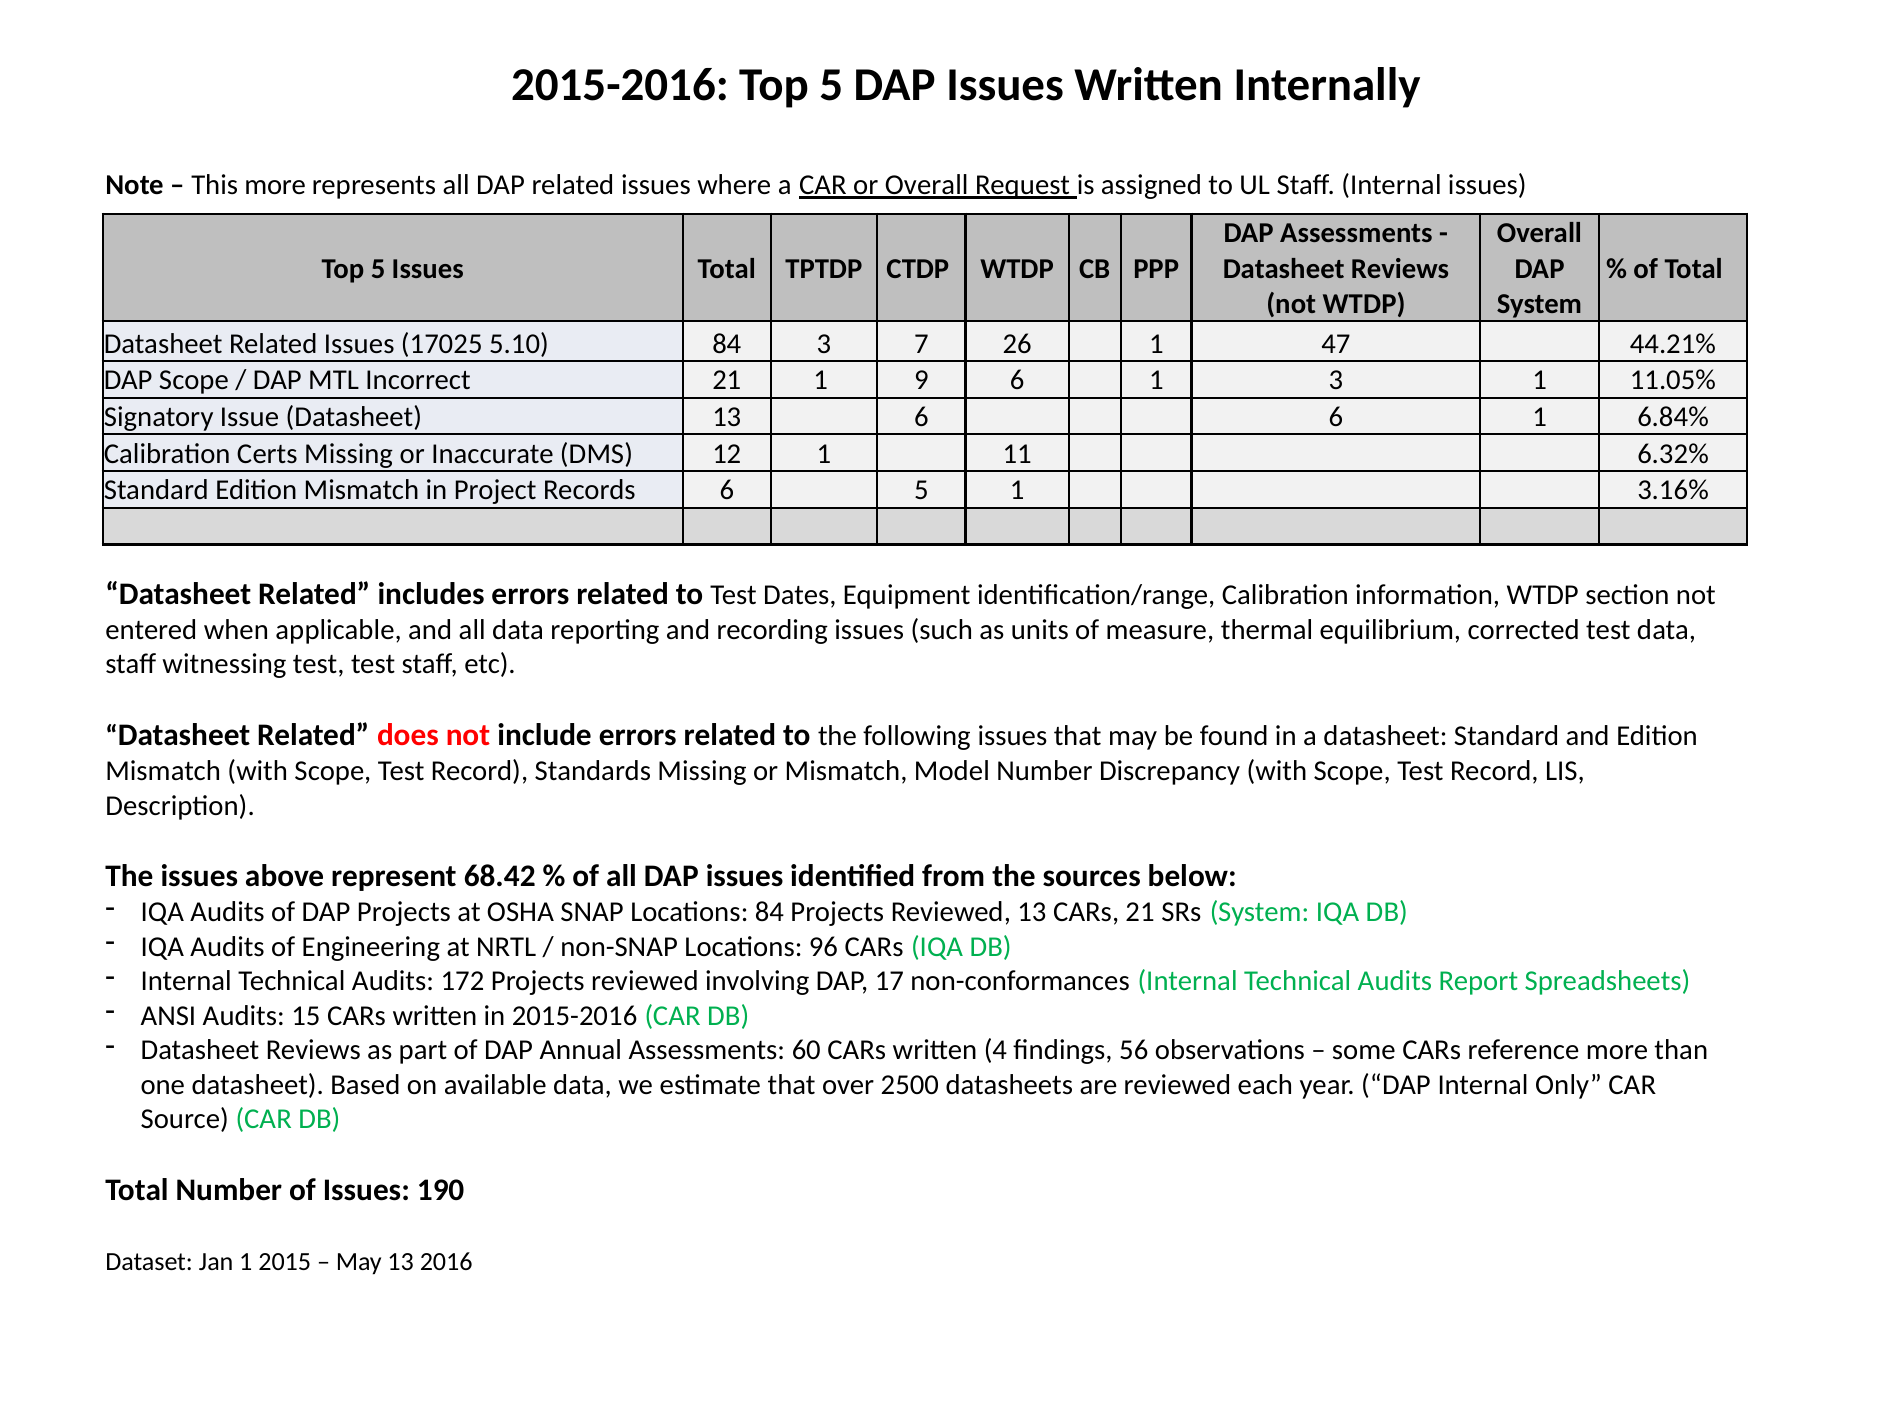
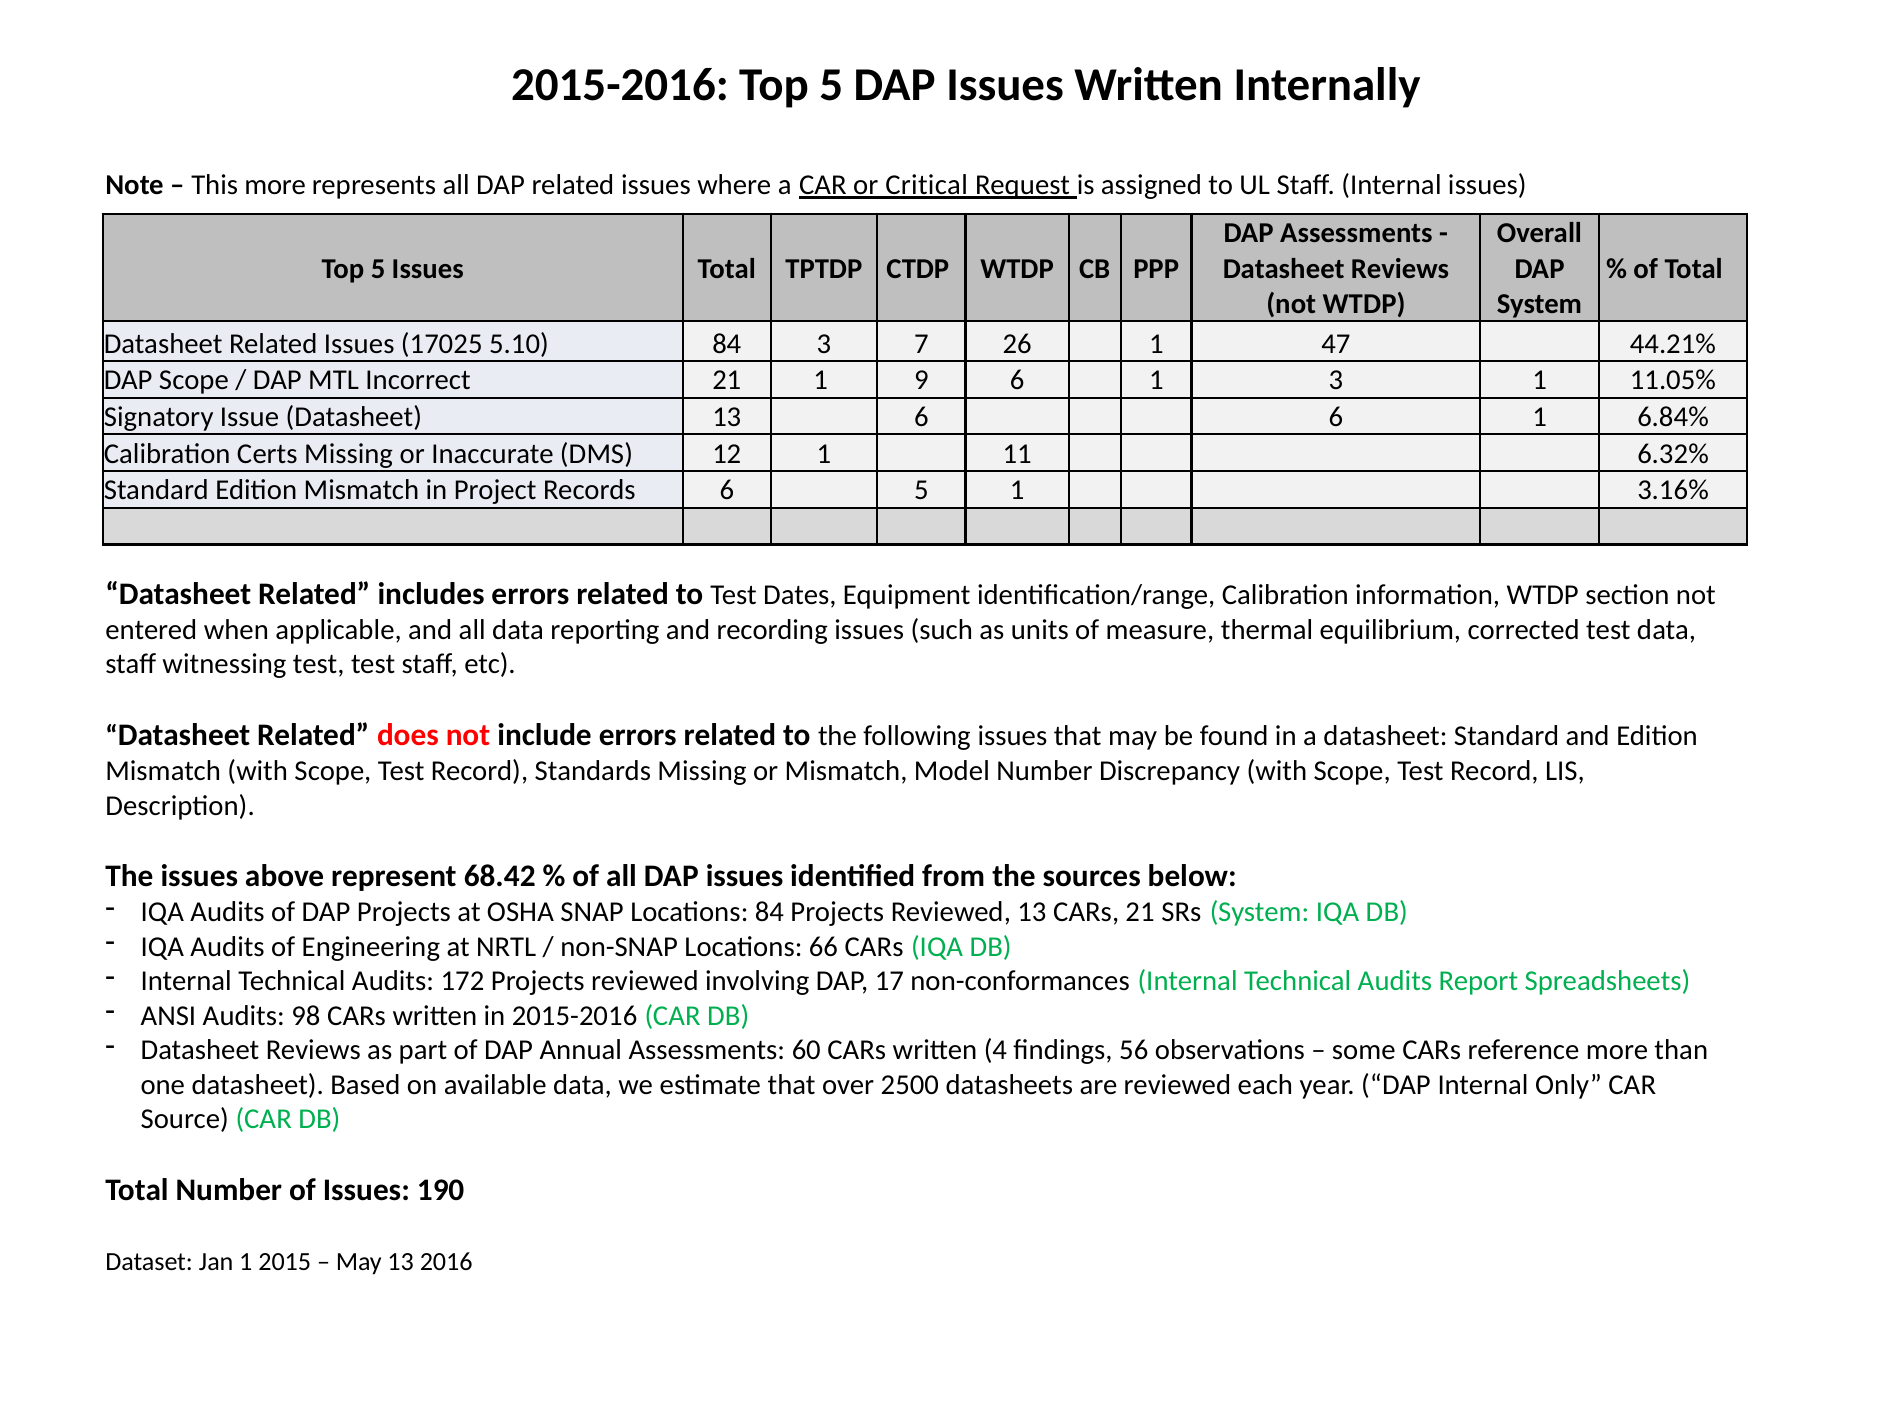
or Overall: Overall -> Critical
96: 96 -> 66
15: 15 -> 98
